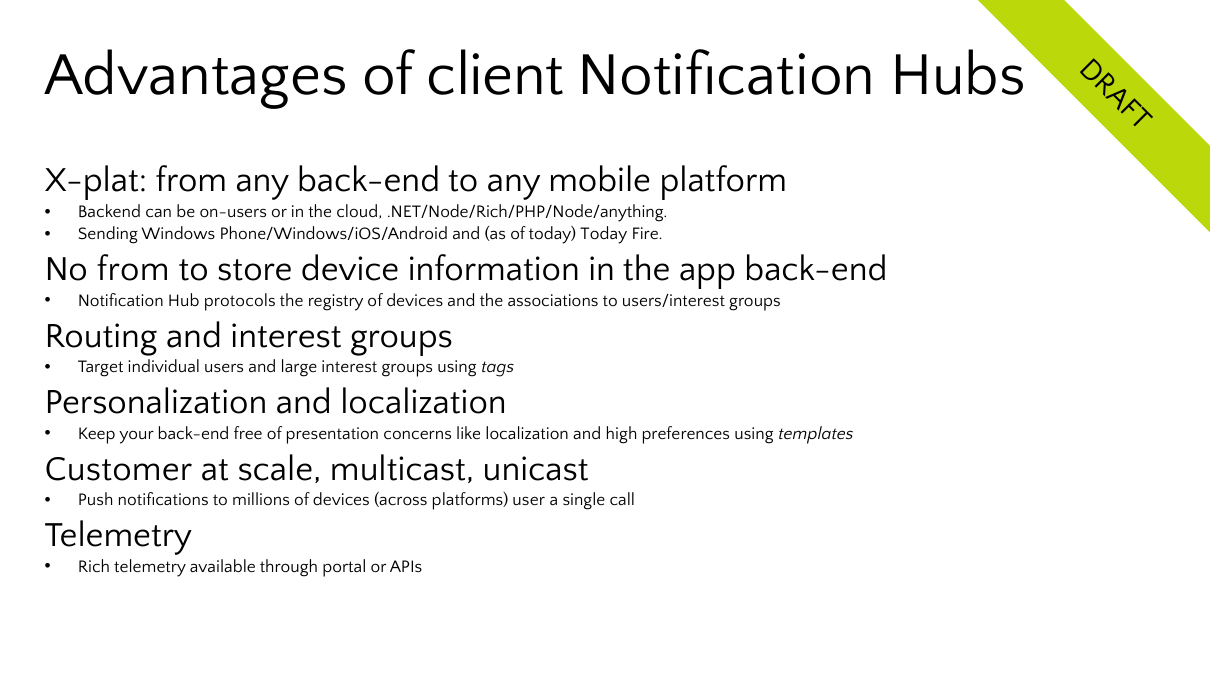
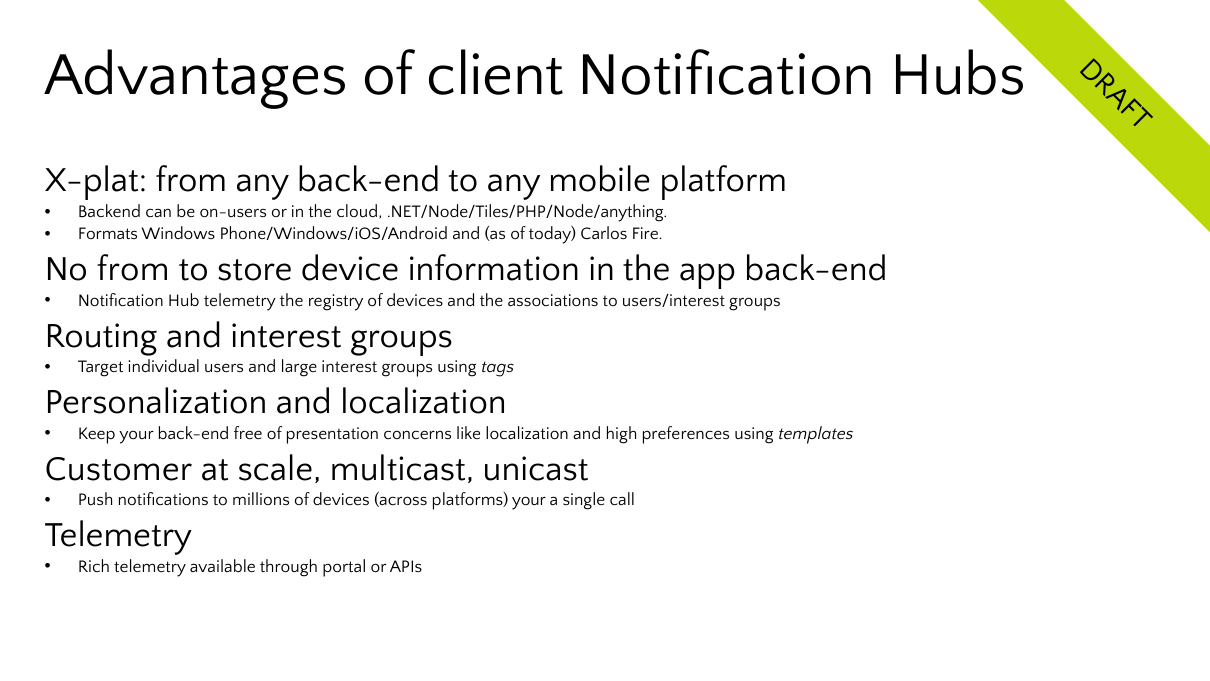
.NET/Node/Rich/PHP/Node/anything: .NET/Node/Rich/PHP/Node/anything -> .NET/Node/Tiles/PHP/Node/anything
Sending: Sending -> Formats
today Today: Today -> Carlos
Hub protocols: protocols -> telemetry
platforms user: user -> your
